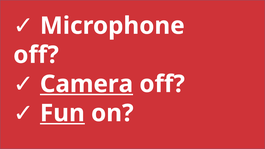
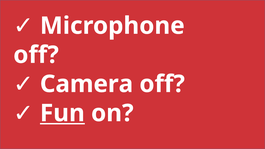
Camera underline: present -> none
